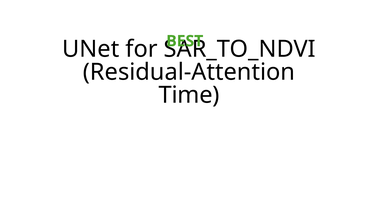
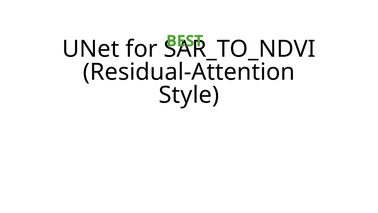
Time: Time -> Style
